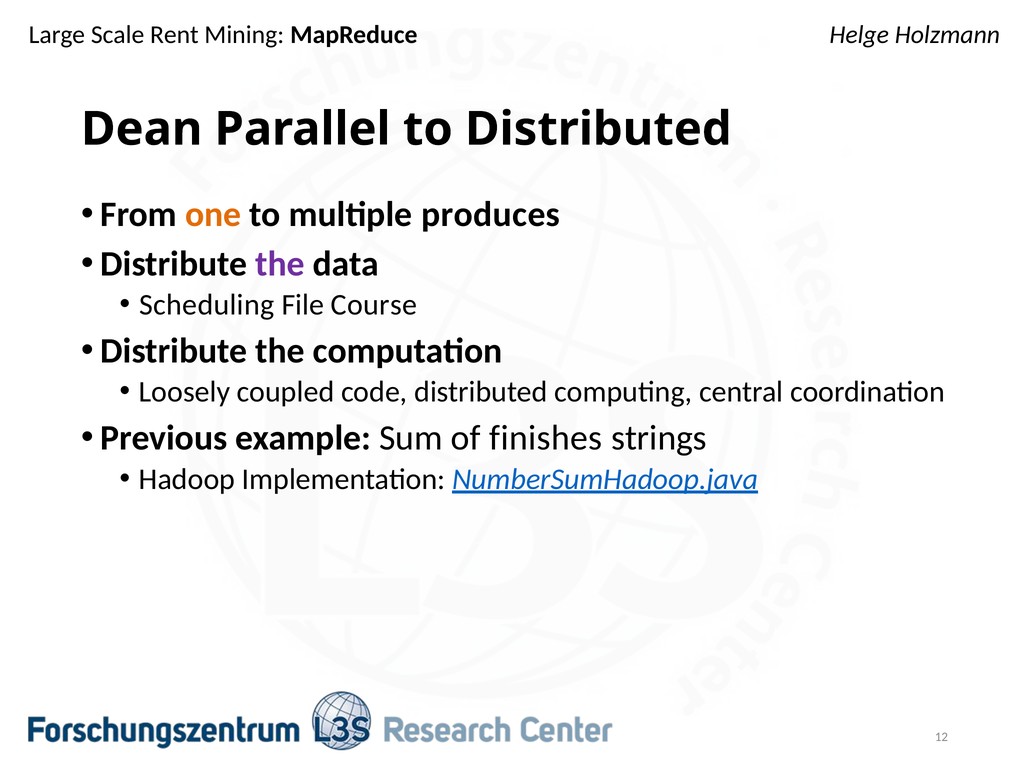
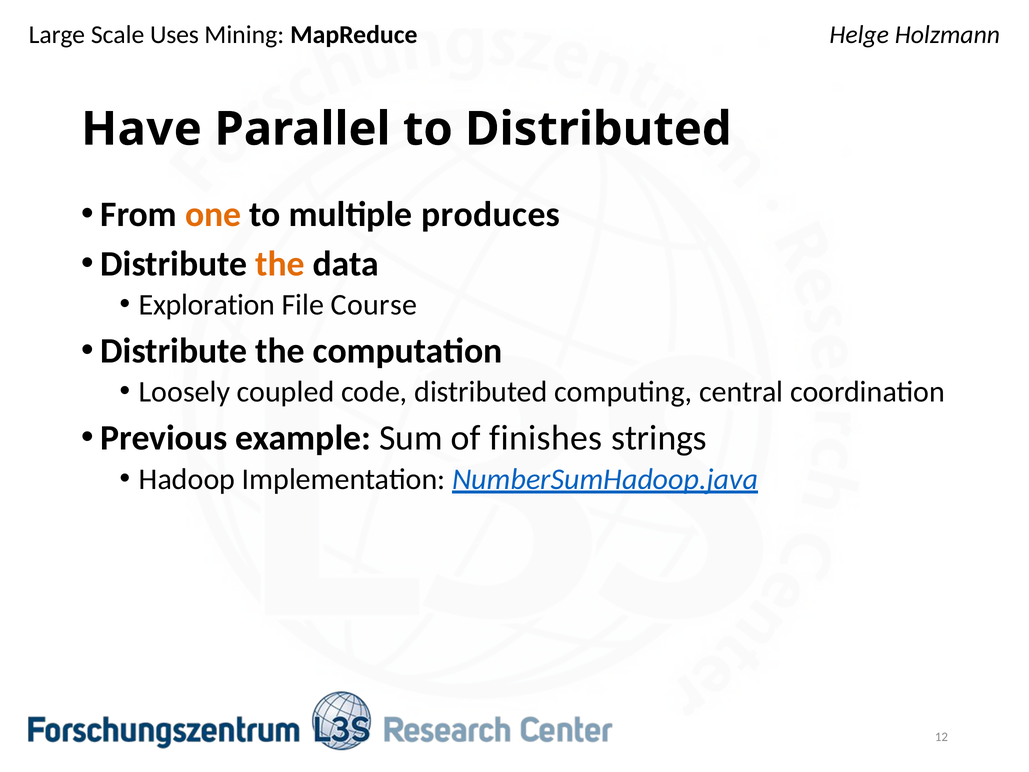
Rent: Rent -> Uses
Dean: Dean -> Have
the at (280, 264) colour: purple -> orange
Scheduling: Scheduling -> Exploration
